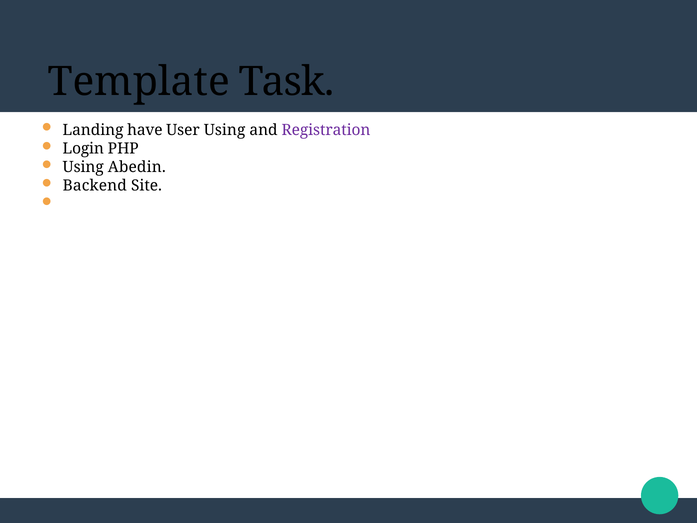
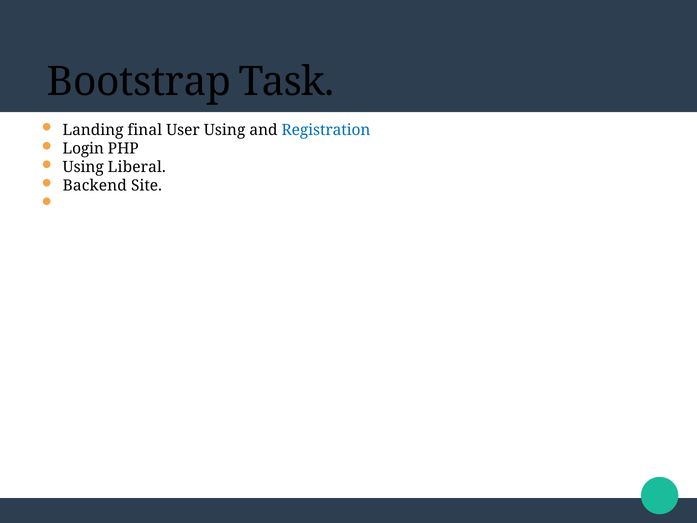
Template: Template -> Bootstrap
have: have -> final
Registration colour: purple -> blue
Abedin: Abedin -> Liberal
